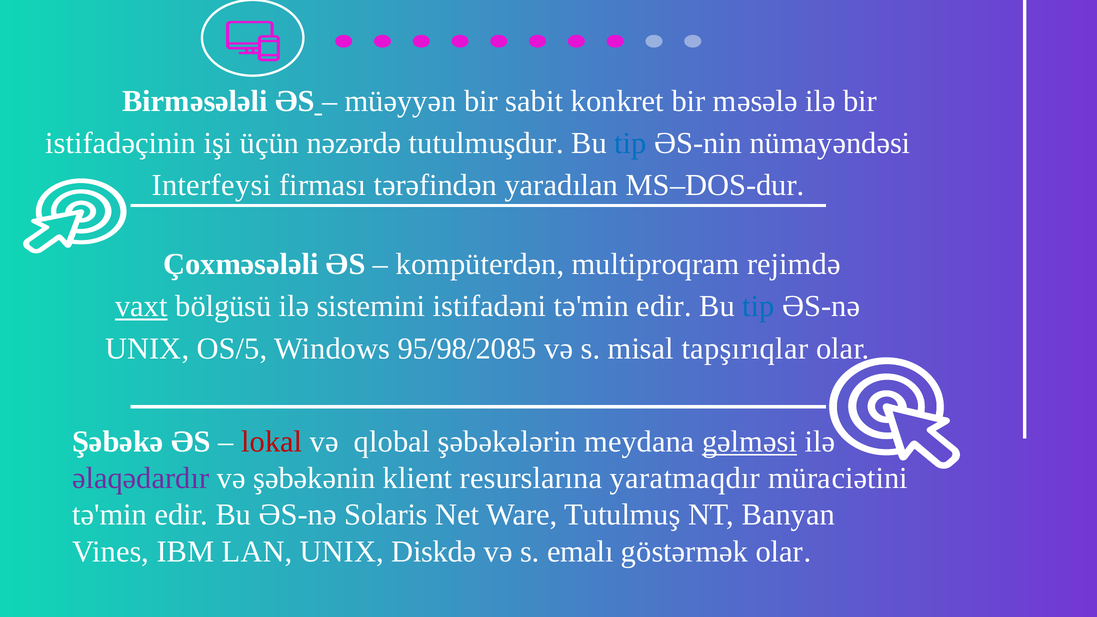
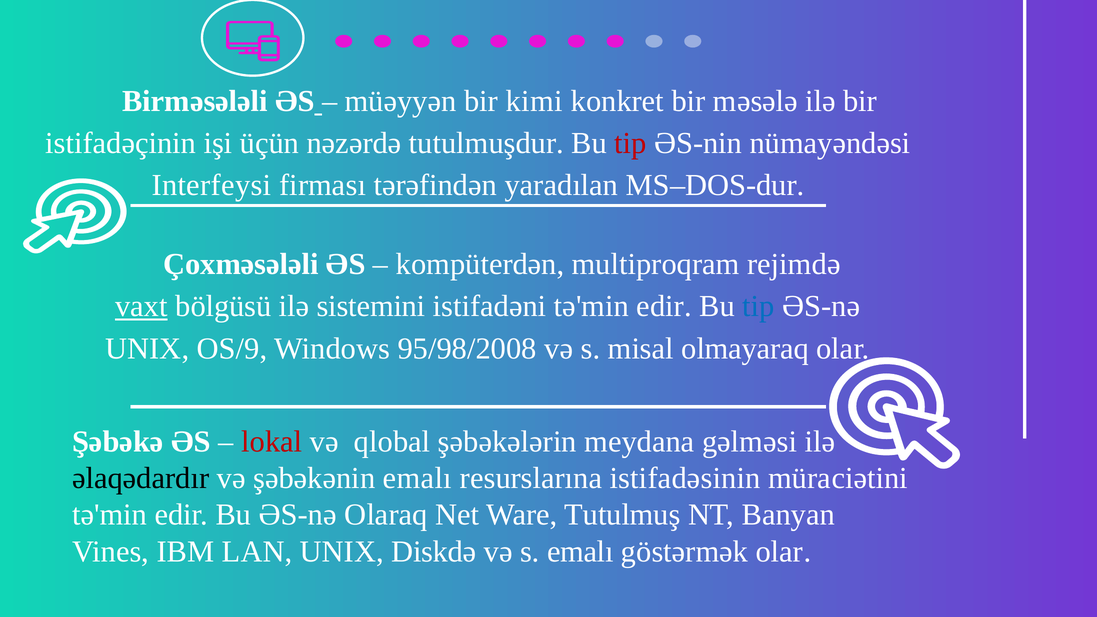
sabit: sabit -> kimi
tip at (631, 143) colour: blue -> red
OS/5: OS/5 -> OS/9
95/98/2085: 95/98/2085 -> 95/98/2008
tapşırıqlar: tapşırıqlar -> olmayaraq
gəlməsi underline: present -> none
əlaqədardır colour: purple -> black
şəbəkənin klient: klient -> emalı
yaratmaqdır: yaratmaqdır -> istifadəsinin
Solaris: Solaris -> Olaraq
